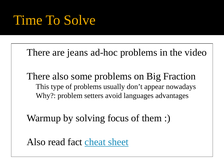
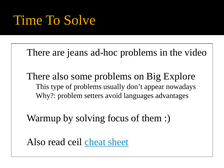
Fraction: Fraction -> Explore
fact: fact -> ceil
